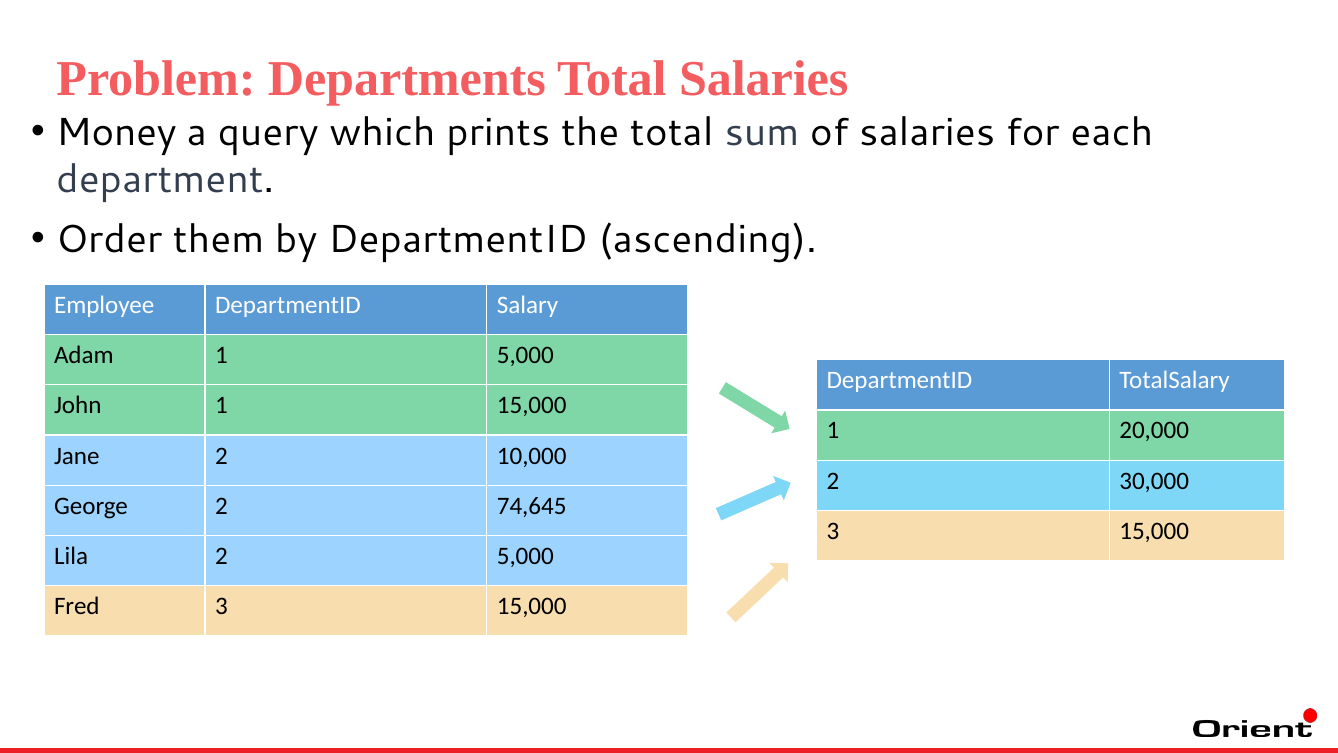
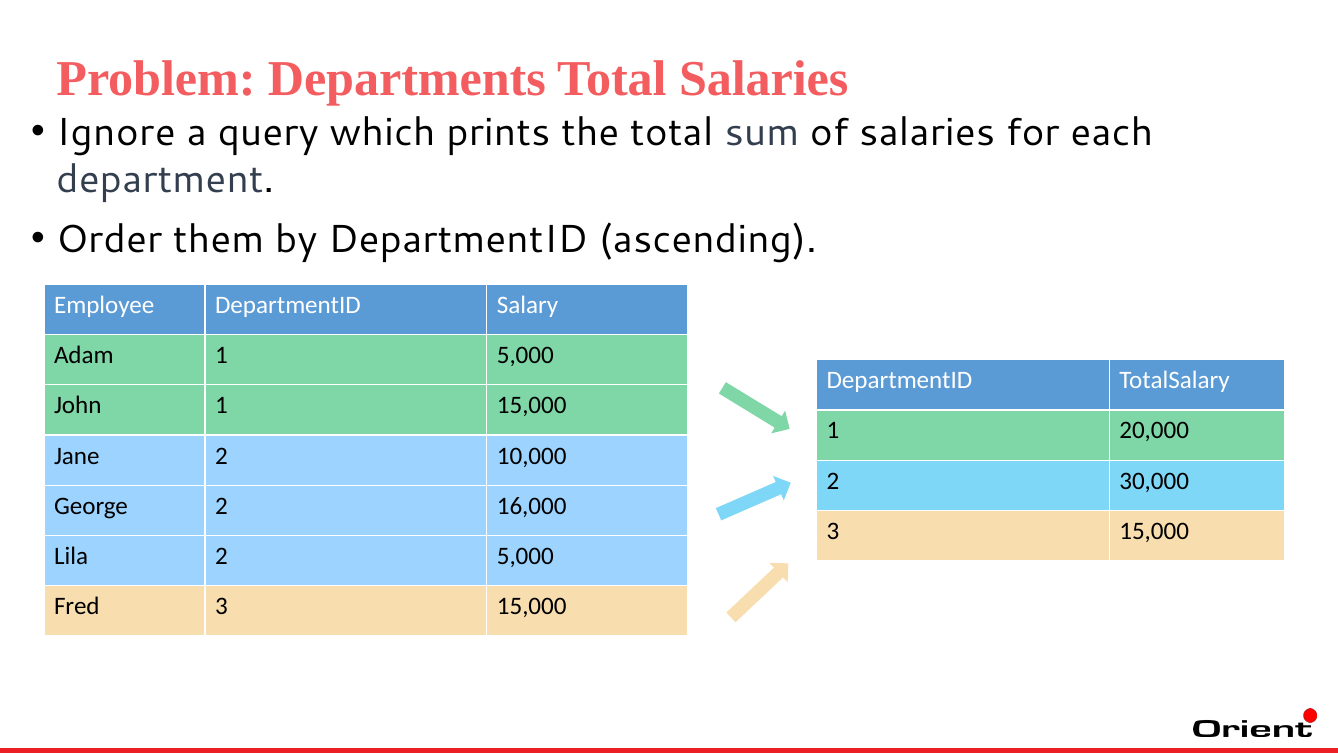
Money: Money -> Ignore
74,645: 74,645 -> 16,000
